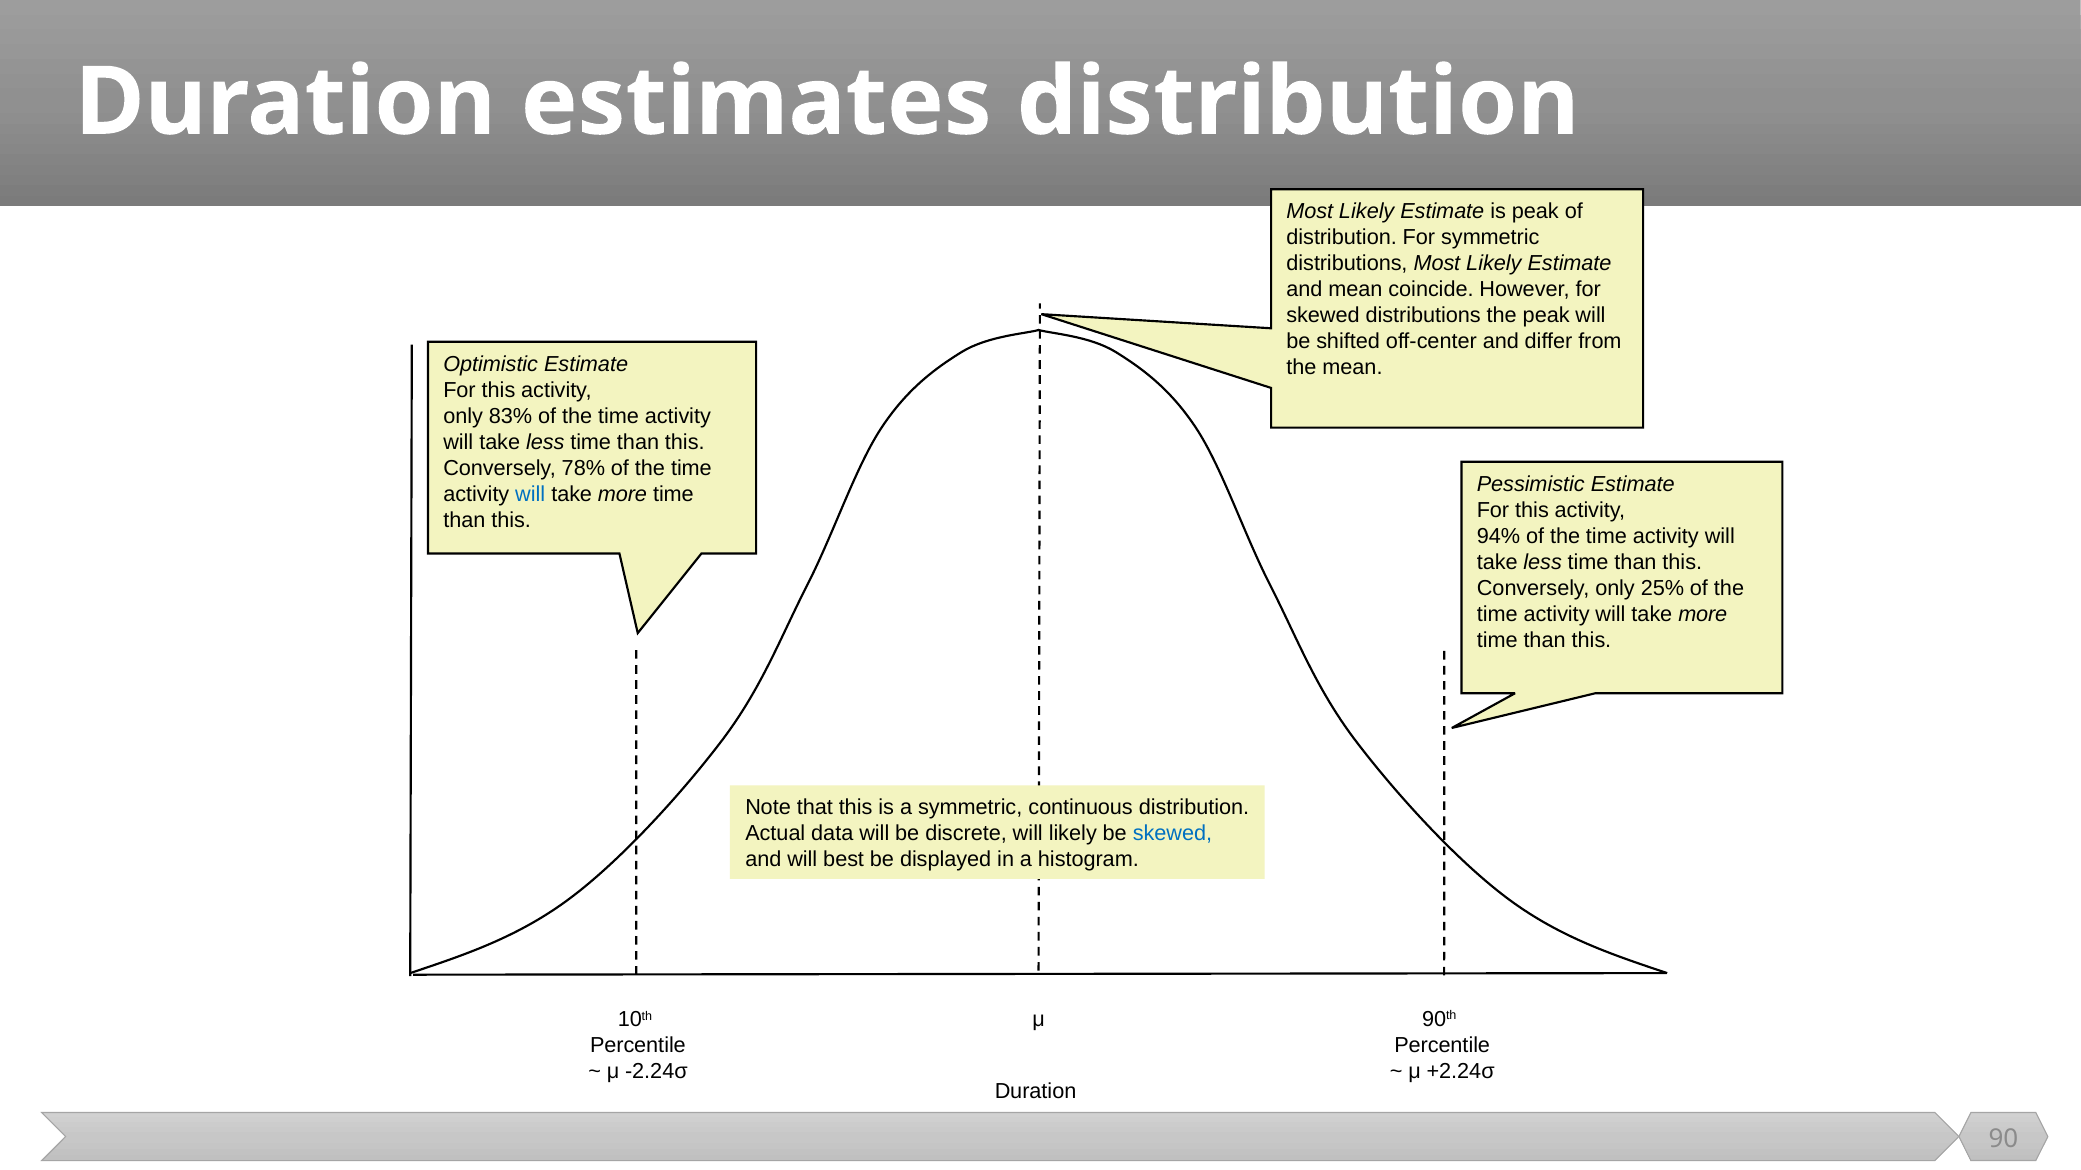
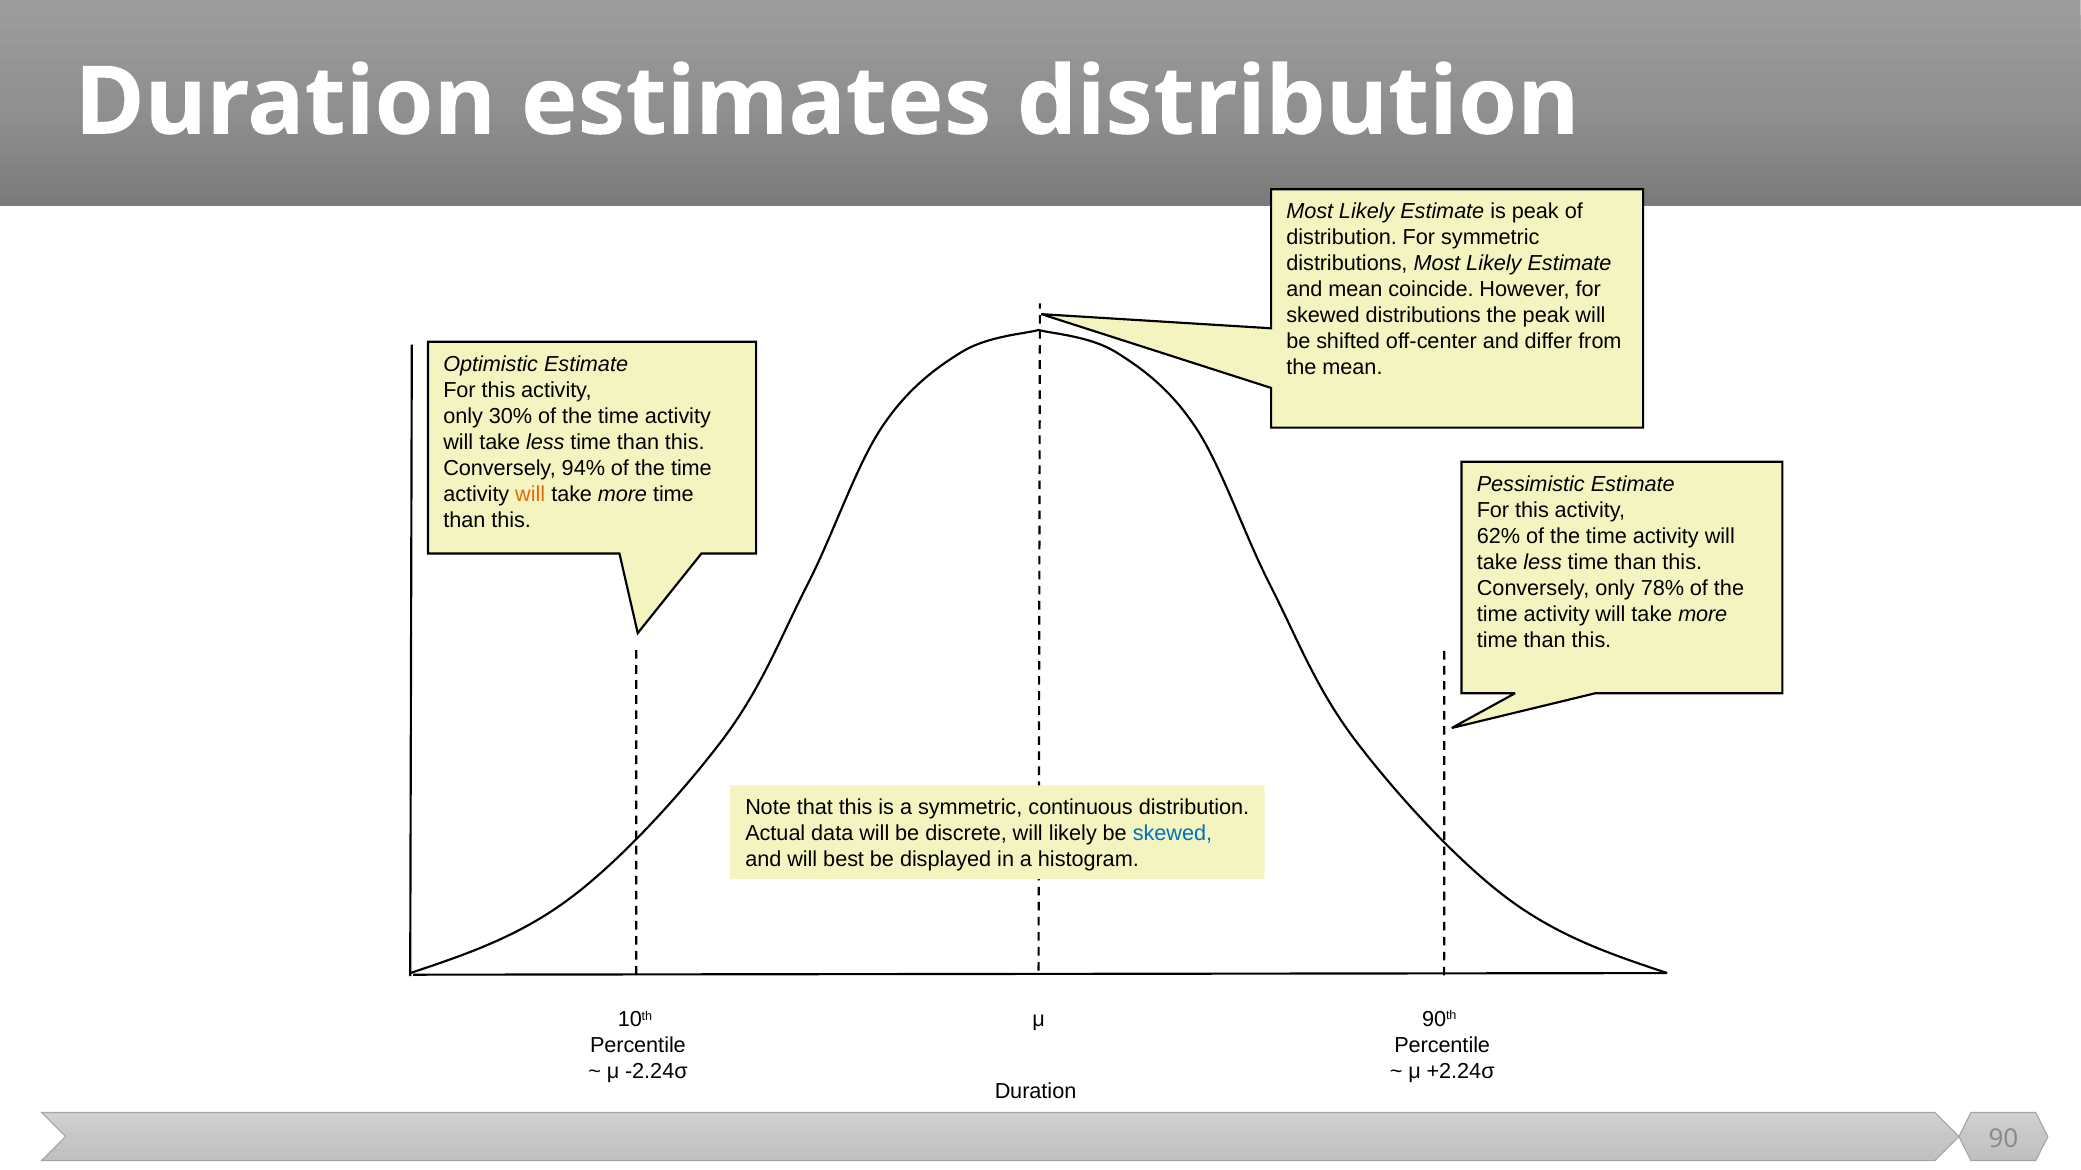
83%: 83% -> 30%
78%: 78% -> 94%
will at (530, 494) colour: blue -> orange
94%: 94% -> 62%
25%: 25% -> 78%
